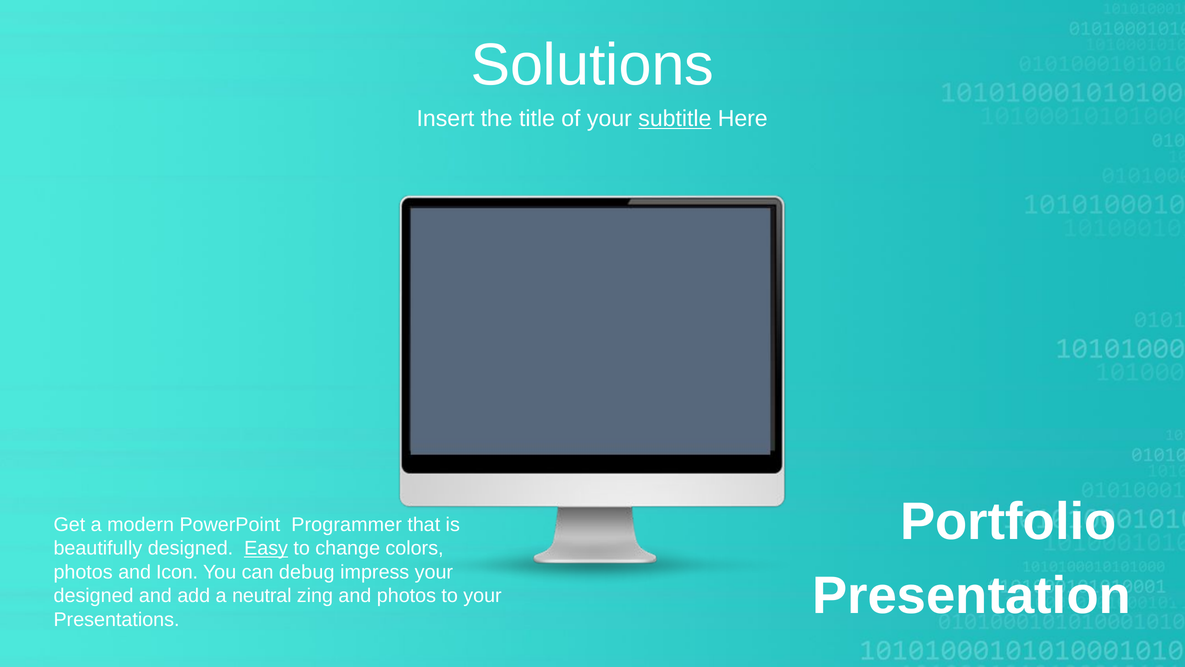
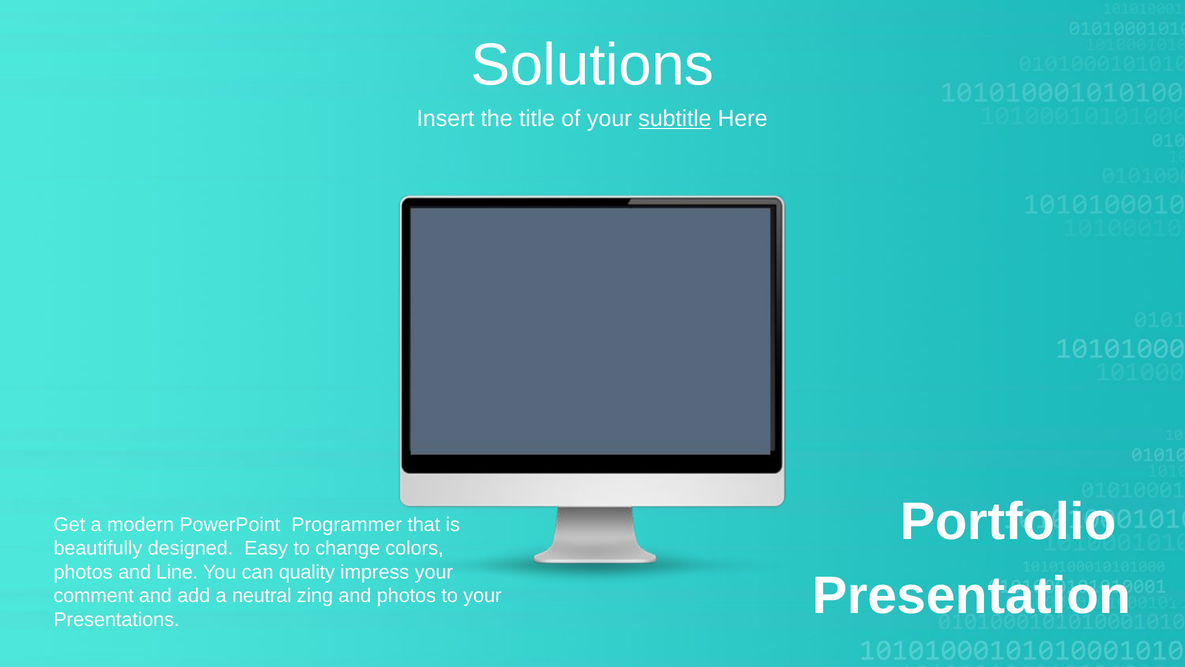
Easy underline: present -> none
Icon: Icon -> Line
debug: debug -> quality
designed at (94, 595): designed -> comment
